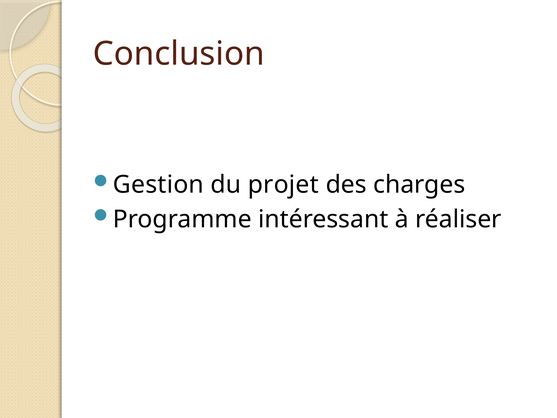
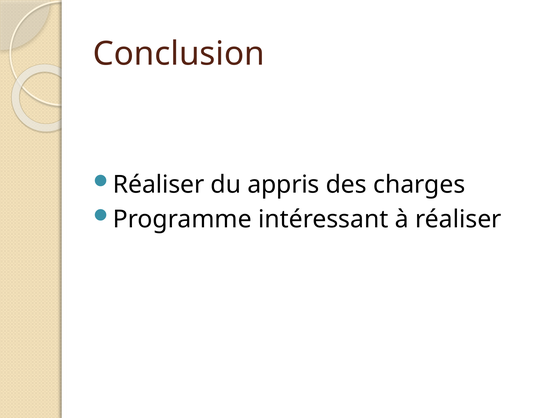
Gestion at (158, 185): Gestion -> Réaliser
projet: projet -> appris
